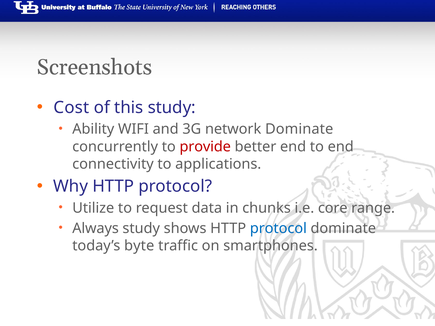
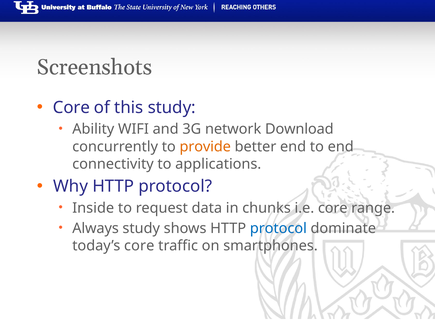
Cost at (71, 108): Cost -> Core
network Dominate: Dominate -> Download
provide colour: red -> orange
Utilize: Utilize -> Inside
today’s byte: byte -> core
